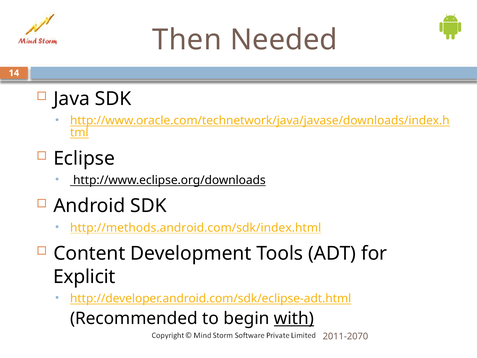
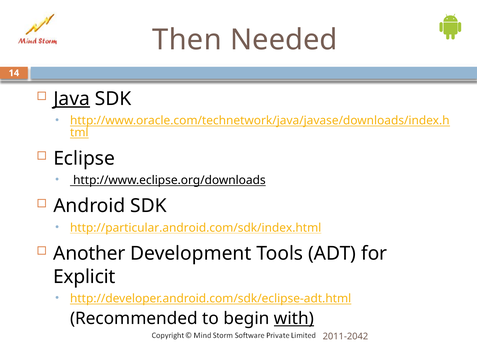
Java underline: none -> present
http://methods.android.com/sdk/index.html: http://methods.android.com/sdk/index.html -> http://particular.android.com/sdk/index.html
Content: Content -> Another
2011-2070: 2011-2070 -> 2011-2042
